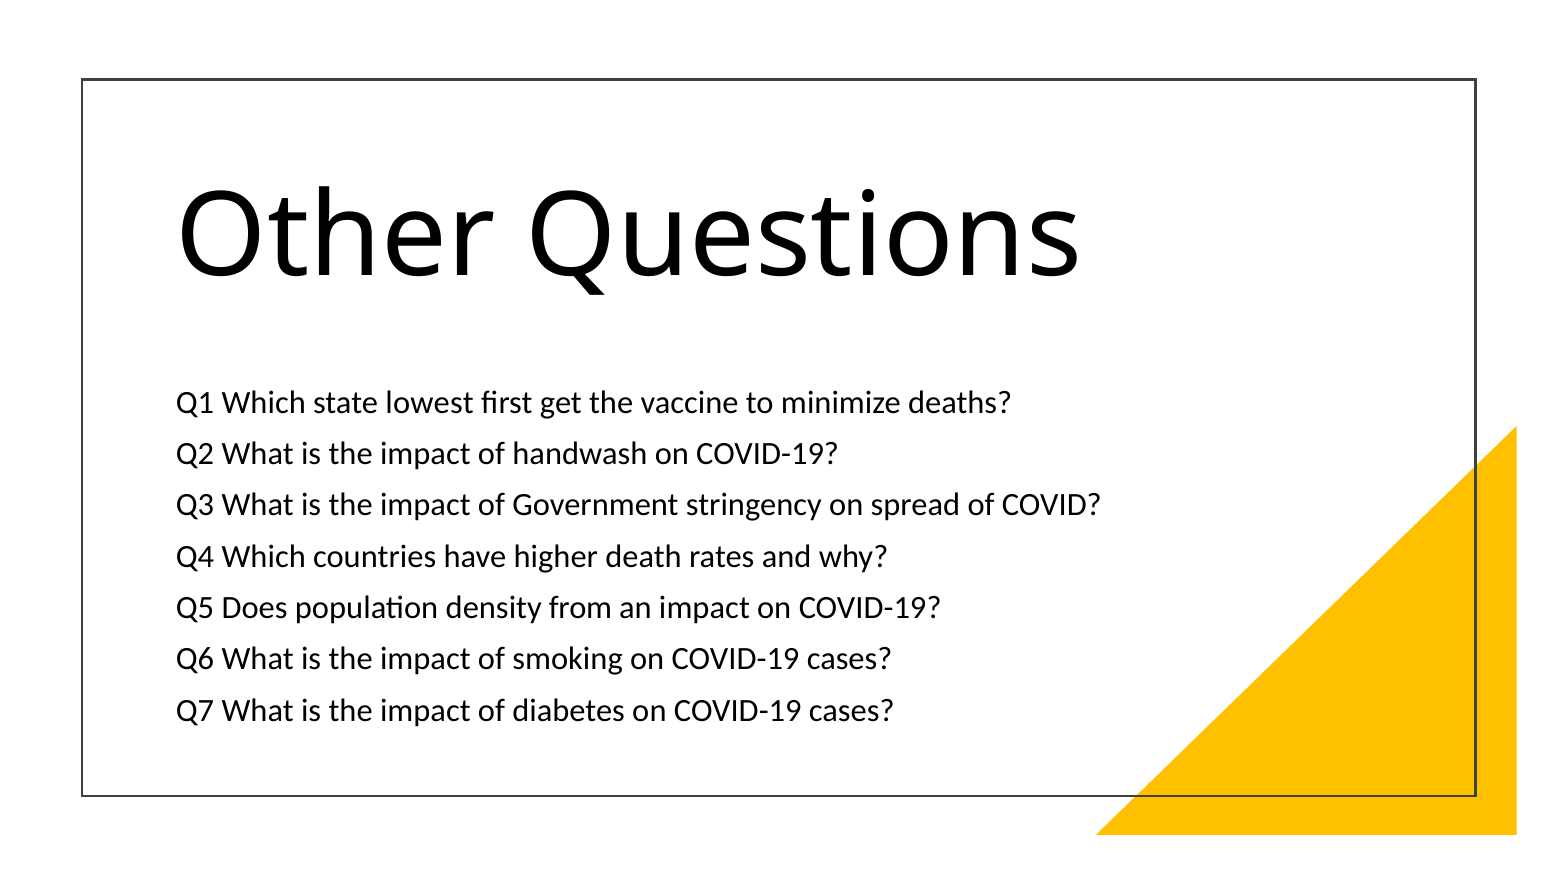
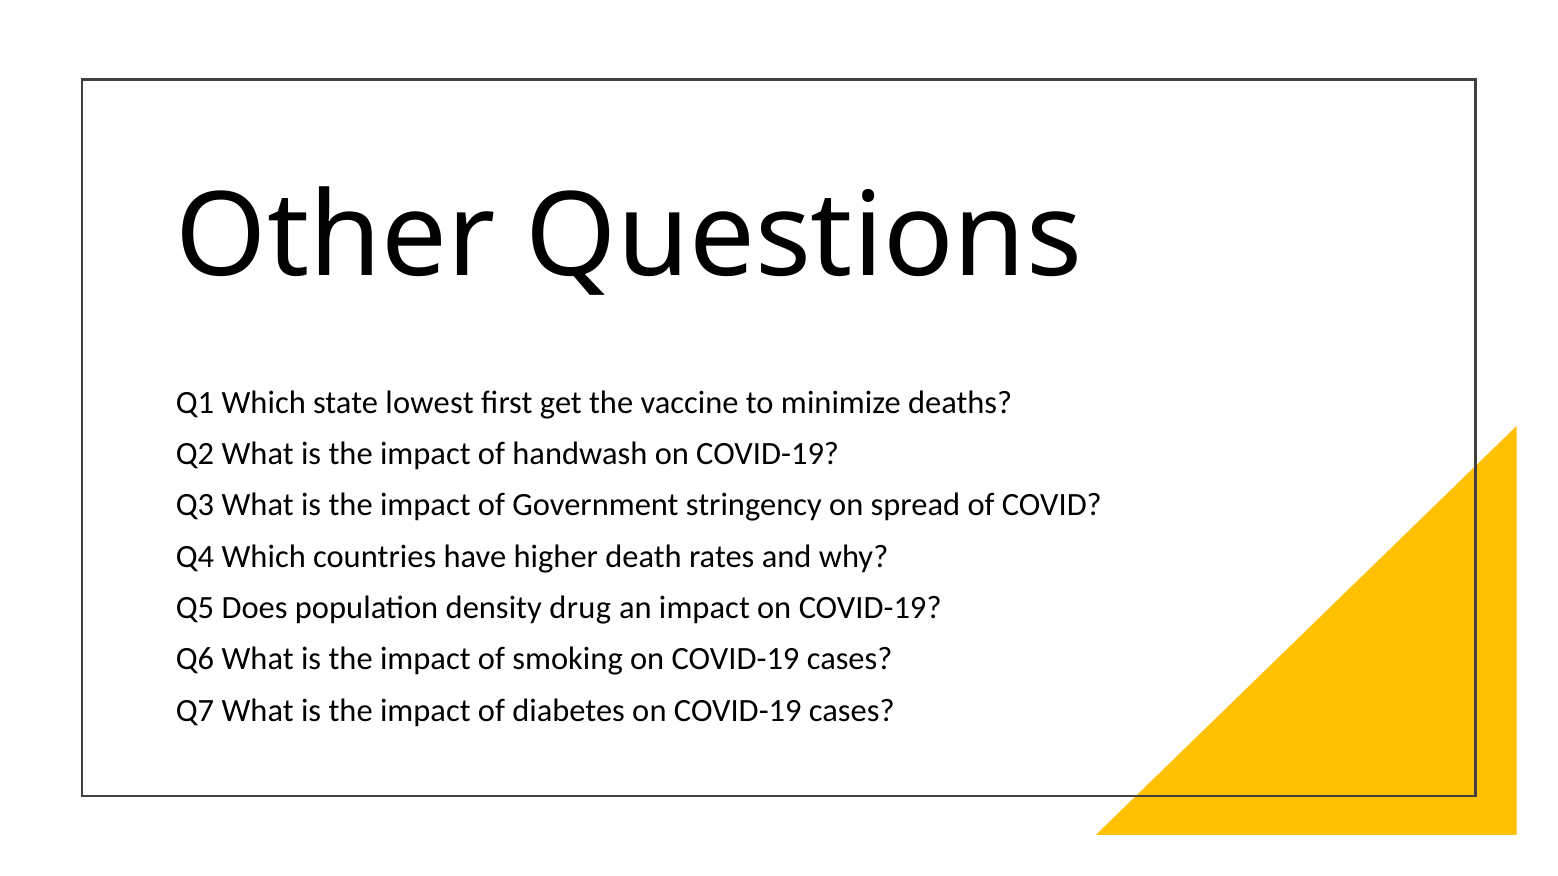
from: from -> drug
